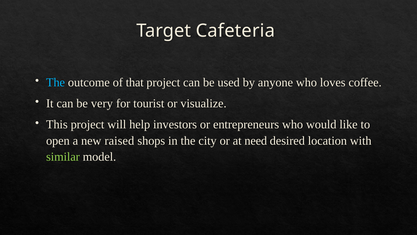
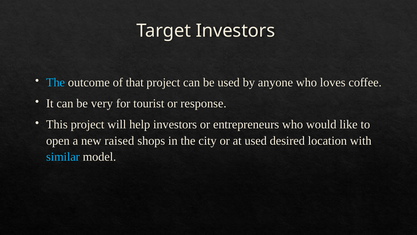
Target Cafeteria: Cafeteria -> Investors
visualize: visualize -> response
at need: need -> used
similar colour: light green -> light blue
